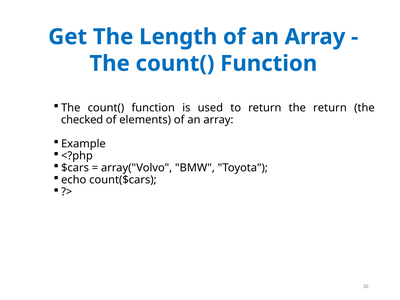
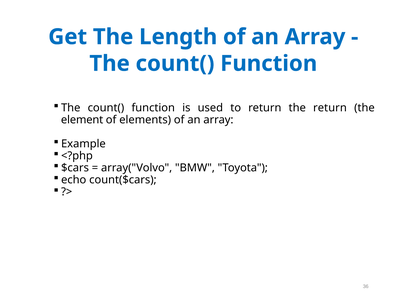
checked: checked -> element
